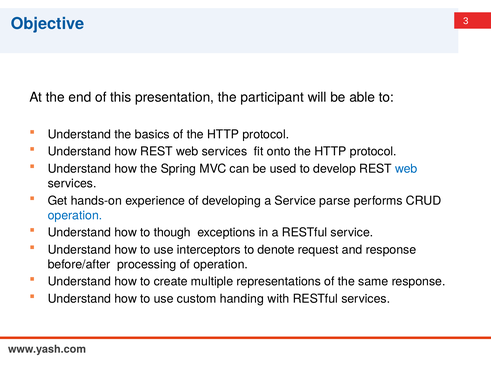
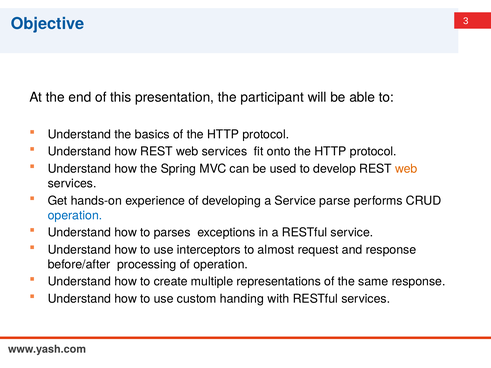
web at (406, 169) colour: blue -> orange
though: though -> parses
denote: denote -> almost
